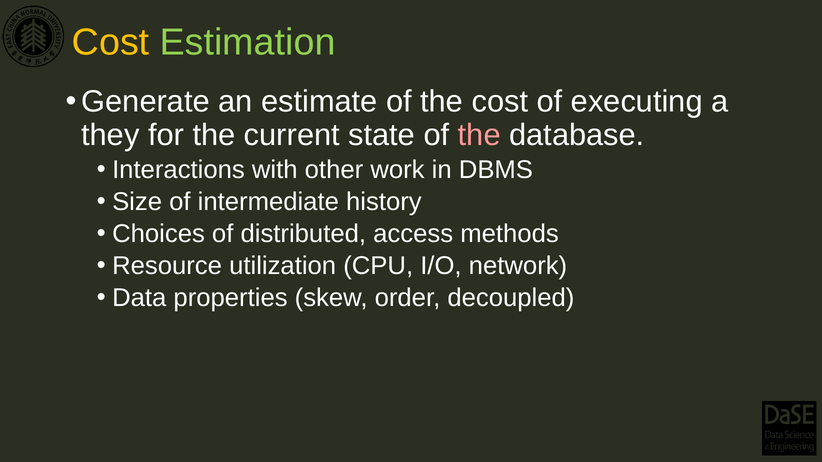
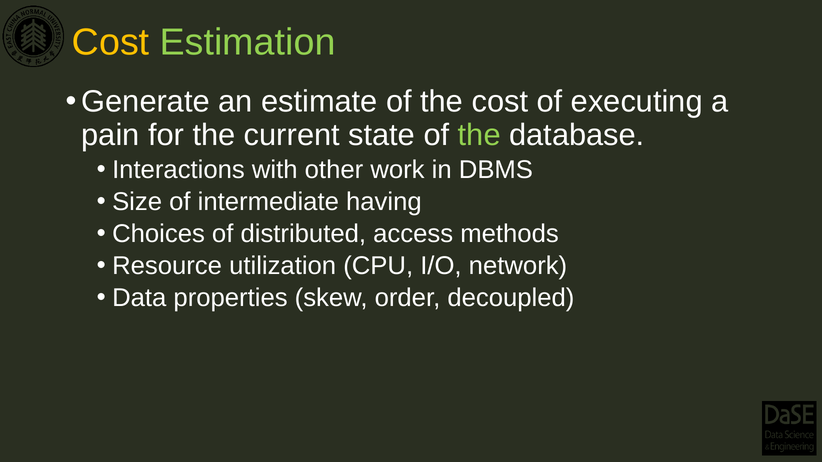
they: they -> pain
the at (479, 135) colour: pink -> light green
history: history -> having
